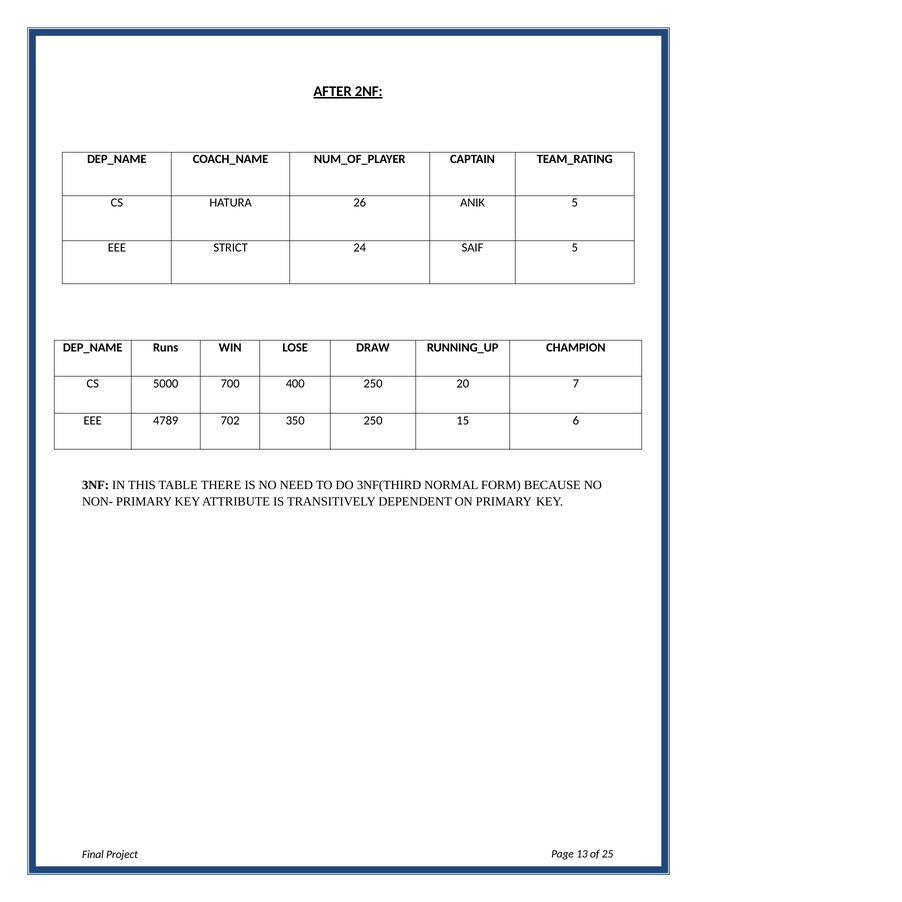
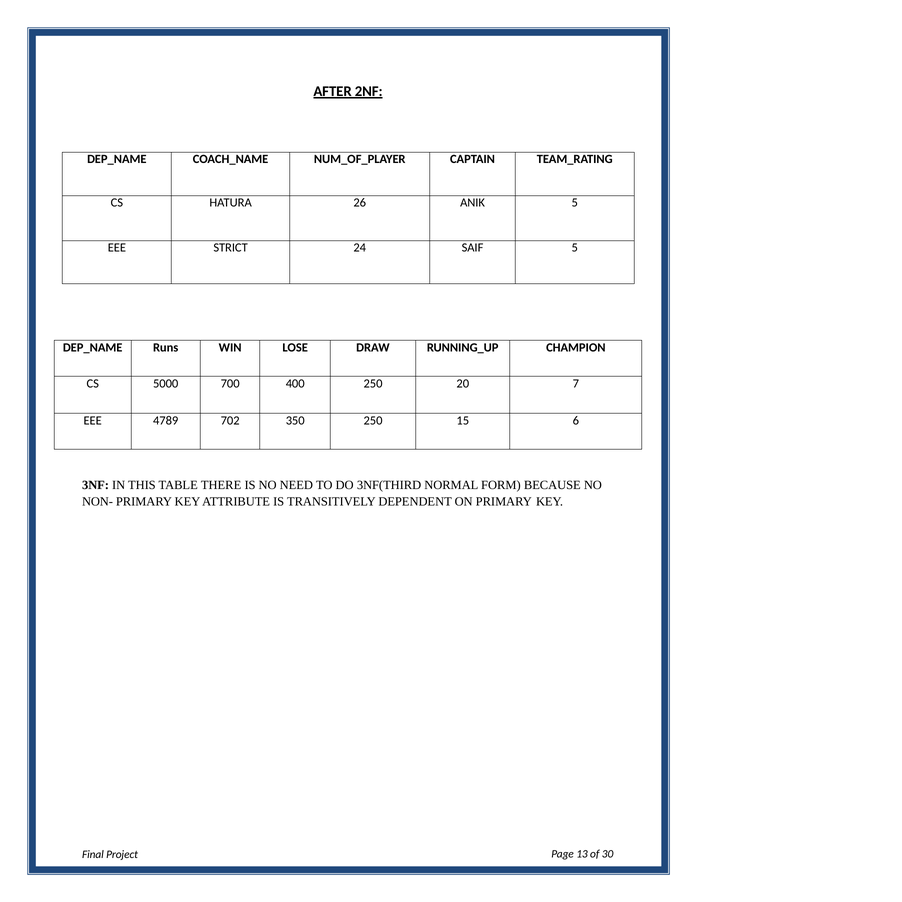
25: 25 -> 30
